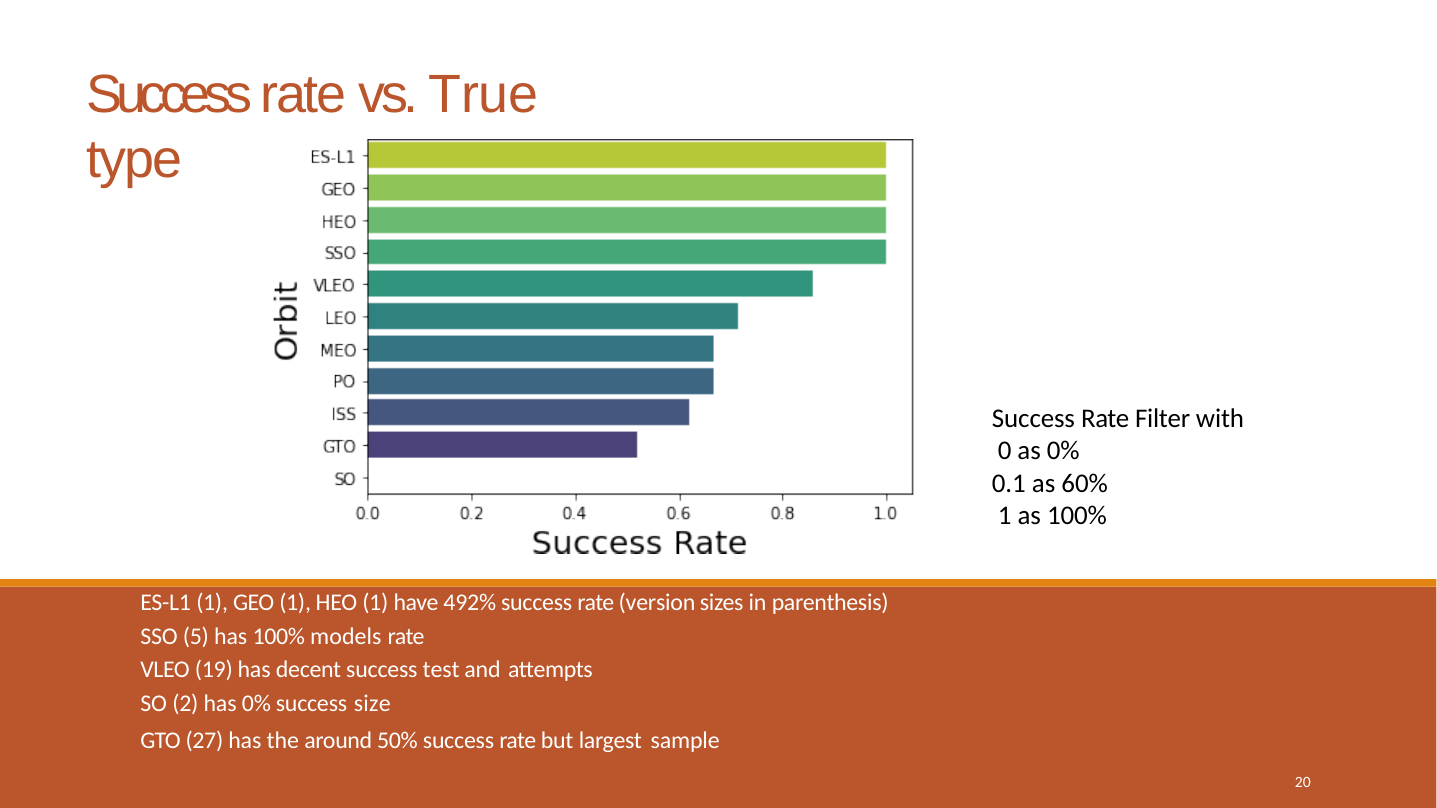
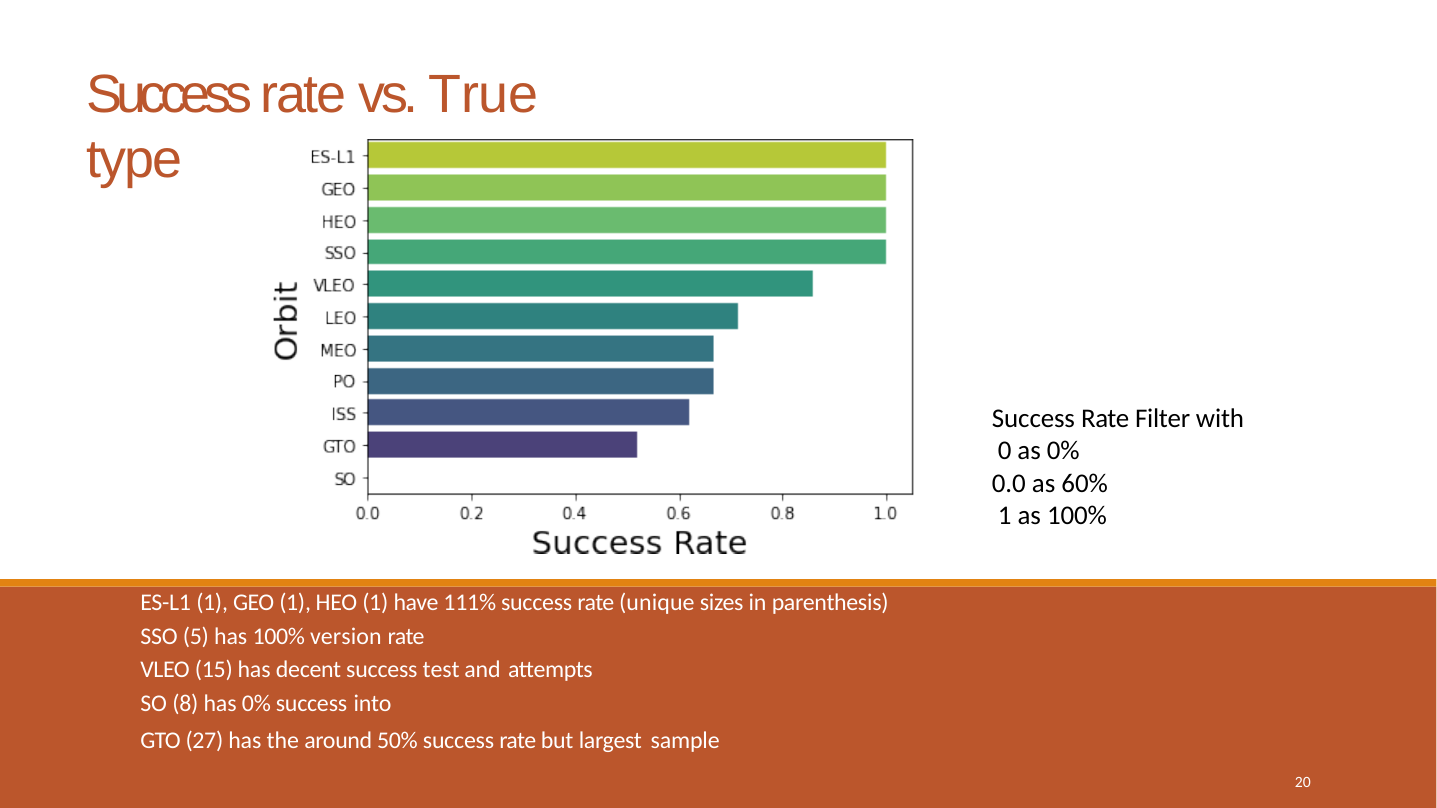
0.1: 0.1 -> 0.0
492%: 492% -> 111%
version: version -> unique
models: models -> version
19: 19 -> 15
2: 2 -> 8
size: size -> into
